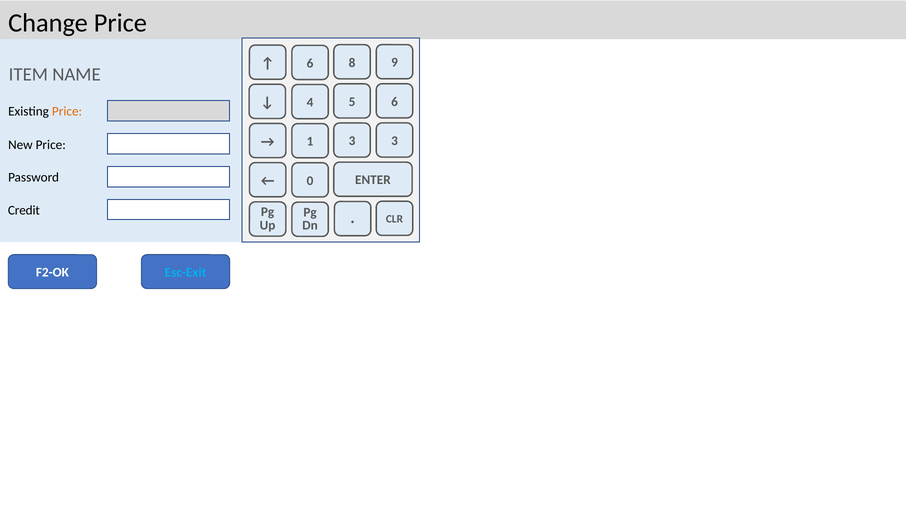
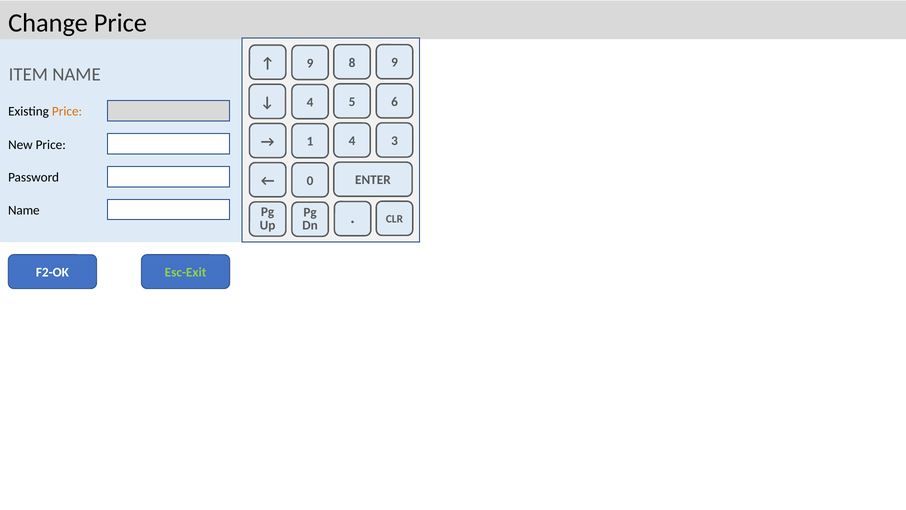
6 at (310, 63): 6 -> 9
1 3: 3 -> 4
Credit at (24, 210): Credit -> Name
Esc-Exit colour: light blue -> light green
